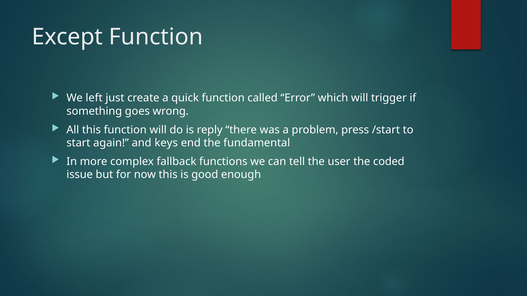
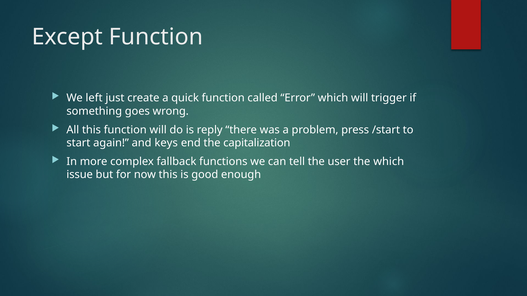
fundamental: fundamental -> capitalization
the coded: coded -> which
